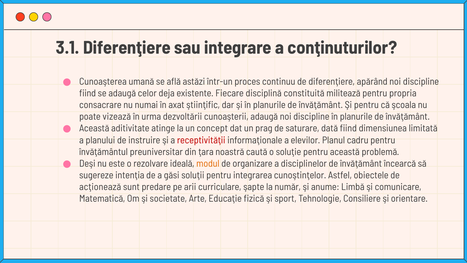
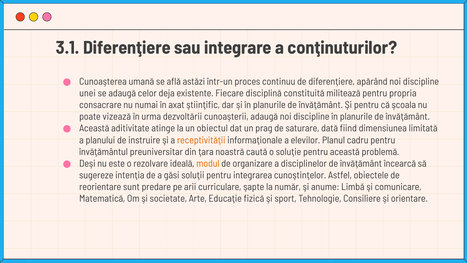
fiind at (88, 93): fiind -> unei
concept: concept -> obiectul
receptivităţii colour: red -> orange
acţionează: acţionează -> reorientare
